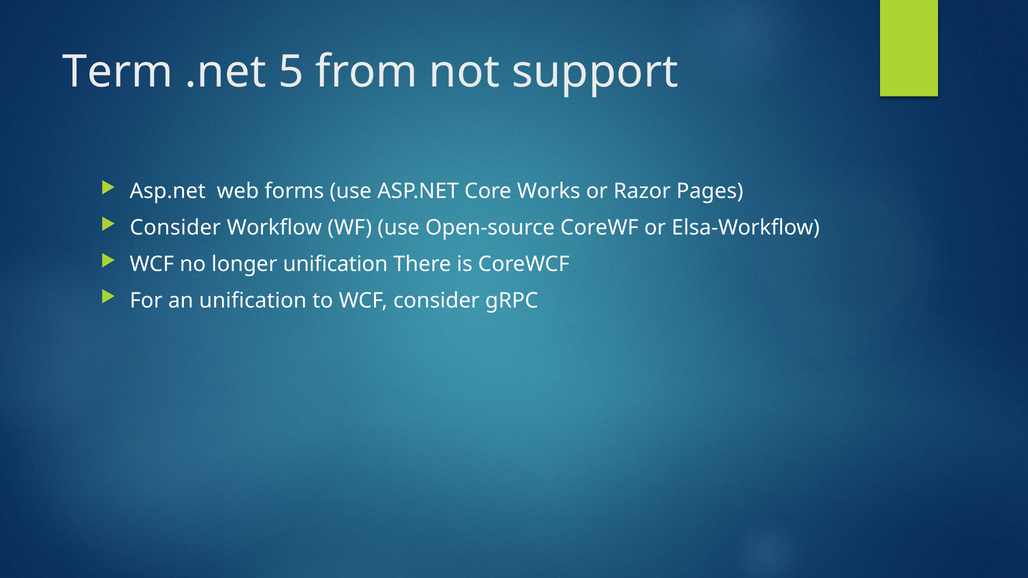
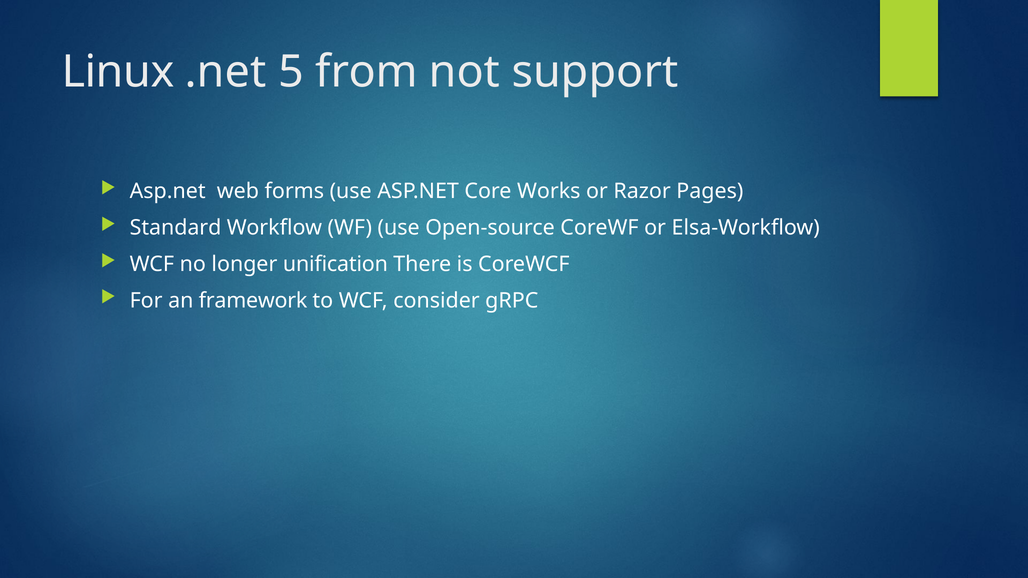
Term: Term -> Linux
Consider at (175, 228): Consider -> Standard
an unification: unification -> framework
